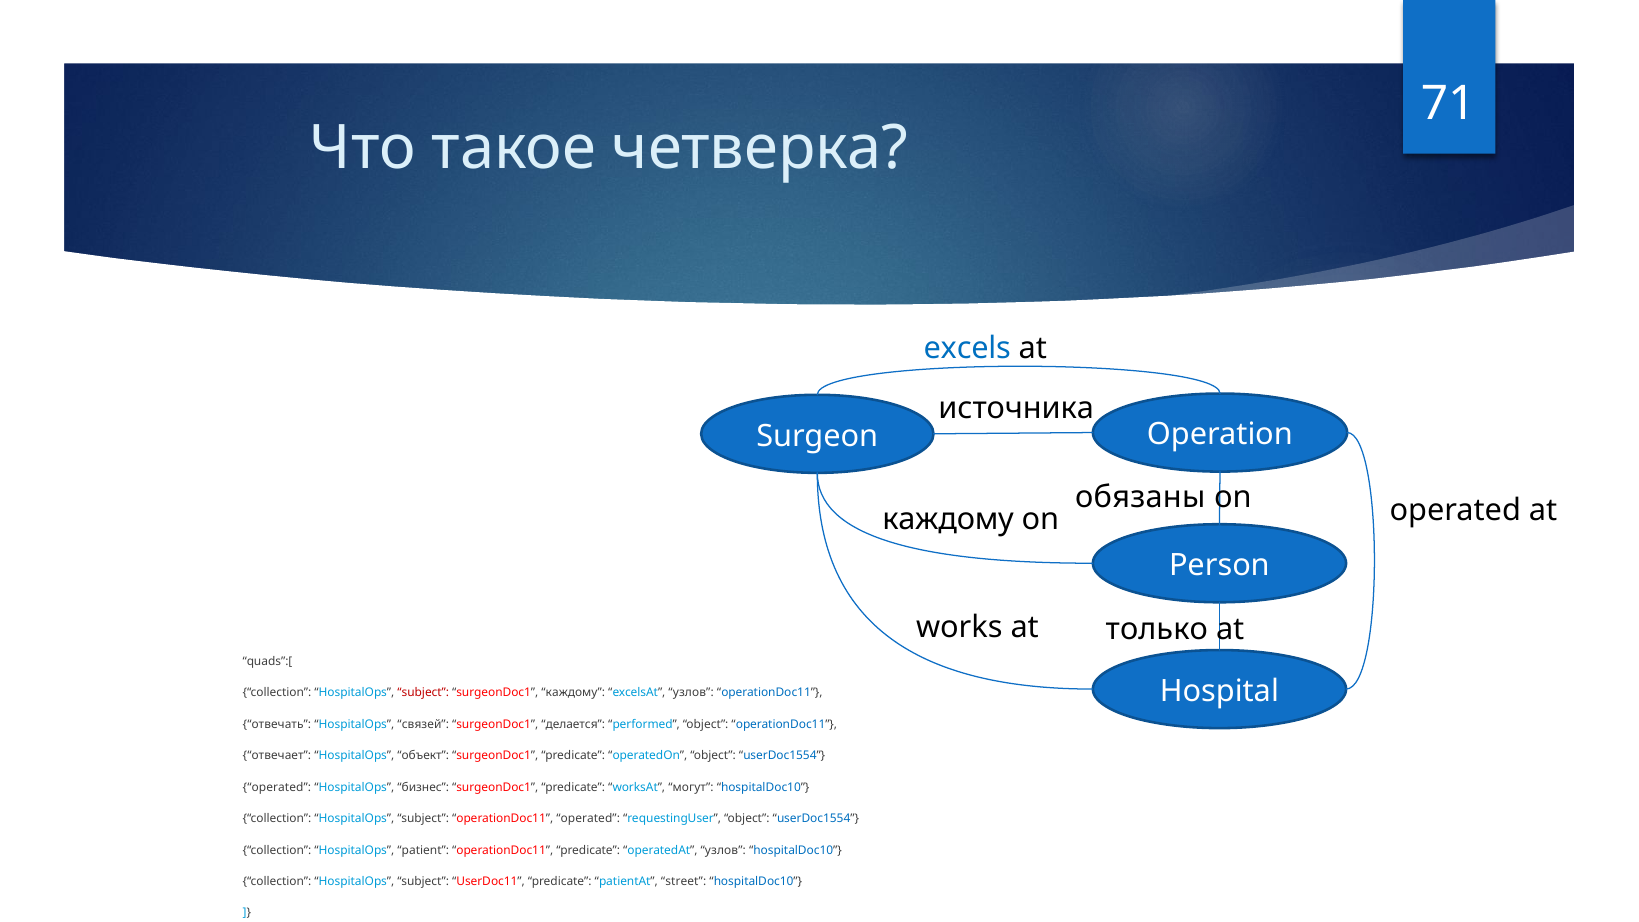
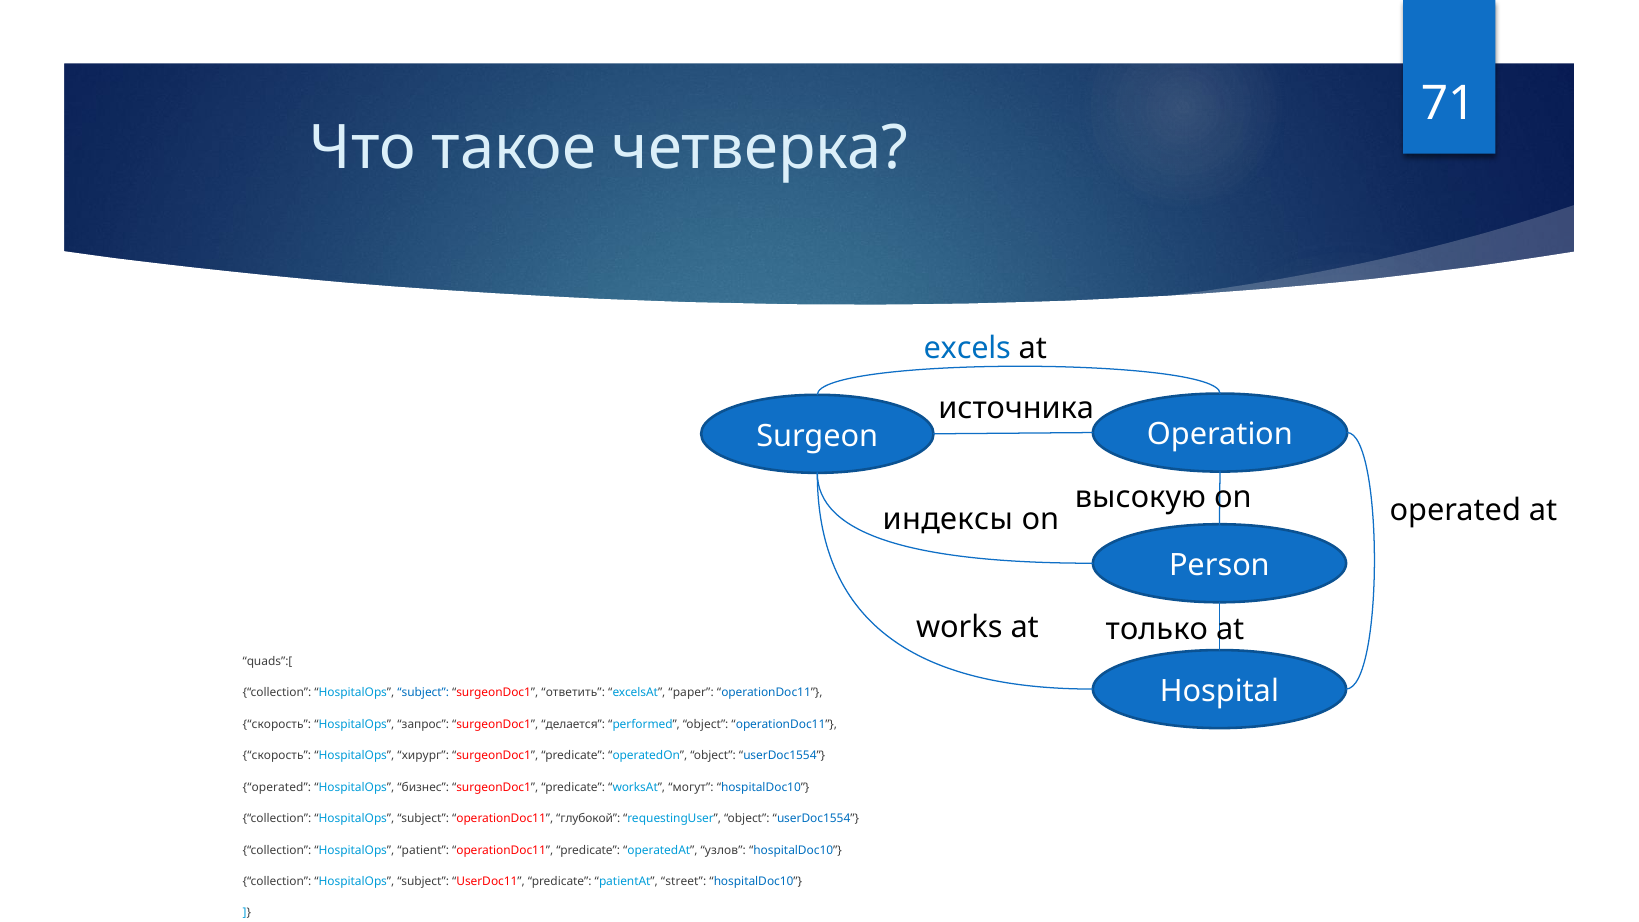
обязаны: обязаны -> высокую
каждому at (948, 520): каждому -> индексы
subject at (423, 693) colour: red -> blue
surgeonDoc1 каждому: каждому -> ответить
excelsAt узлов: узлов -> paper
отвечать at (277, 724): отвечать -> скорость
связей: связей -> запрос
отвечает at (277, 756): отвечает -> скорость
объект: объект -> хирург
operationDoc11 operated: operated -> глубокой
